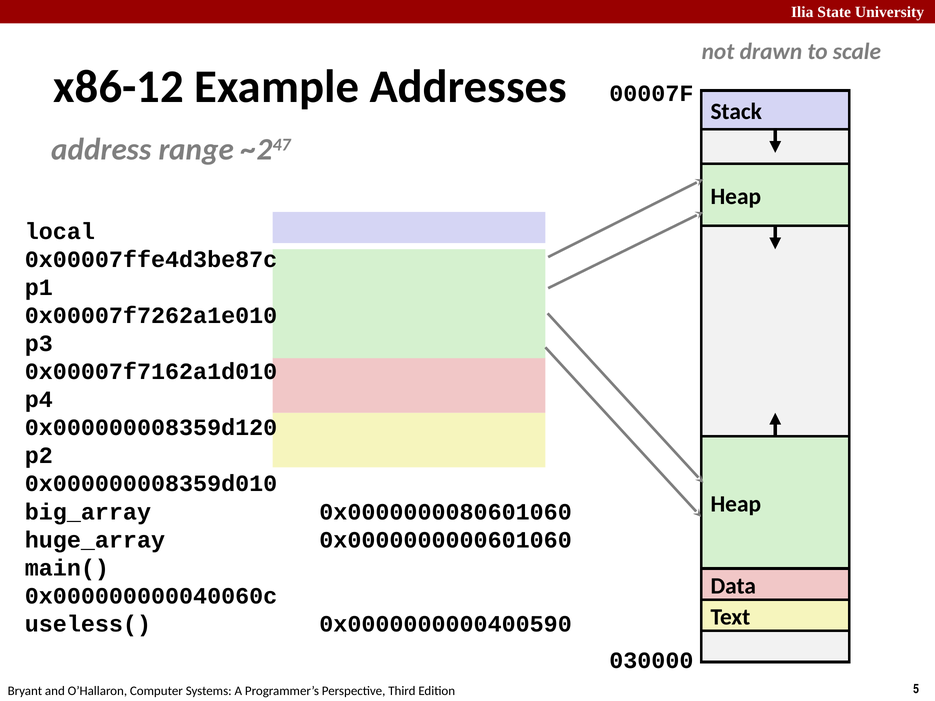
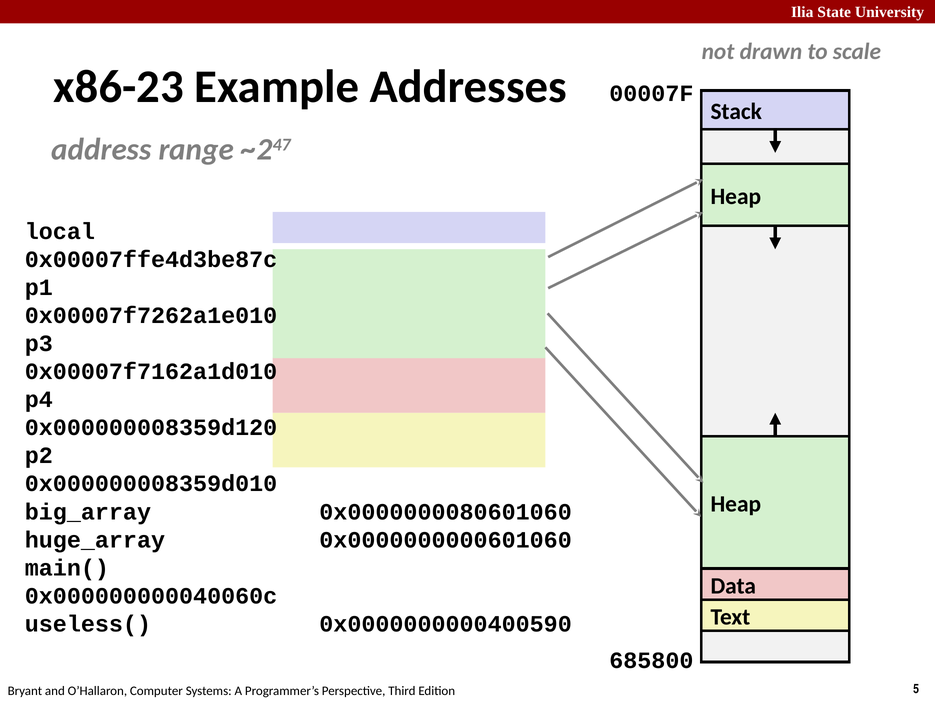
x86-12: x86-12 -> x86-23
030000: 030000 -> 685800
